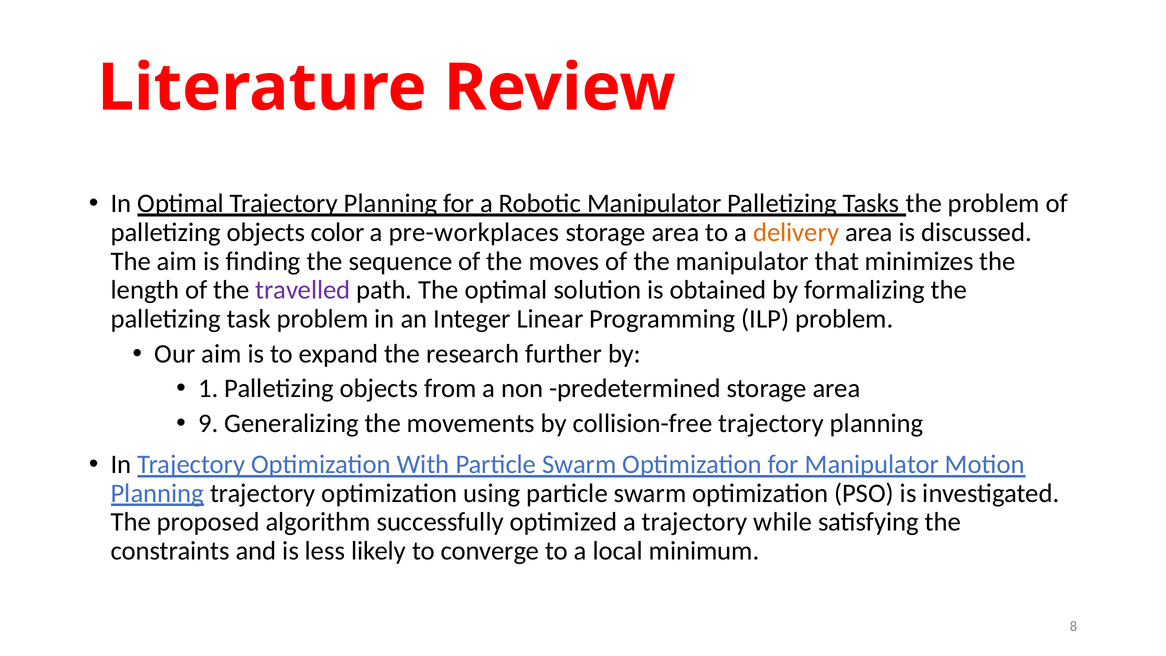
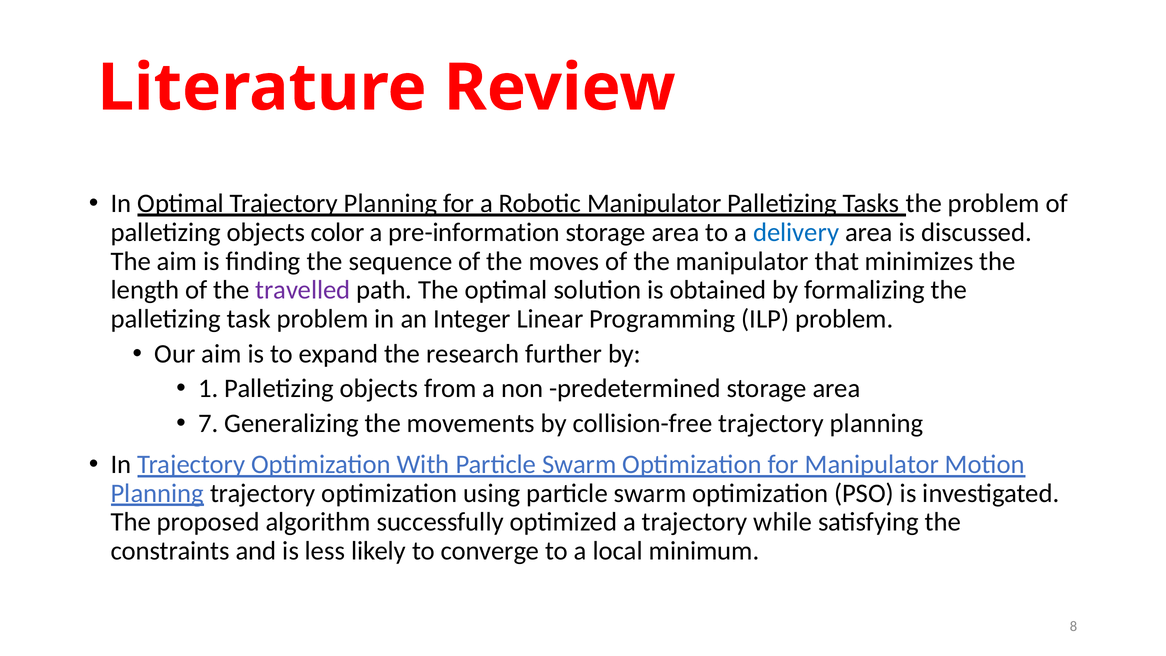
pre-workplaces: pre-workplaces -> pre-information
delivery colour: orange -> blue
9: 9 -> 7
